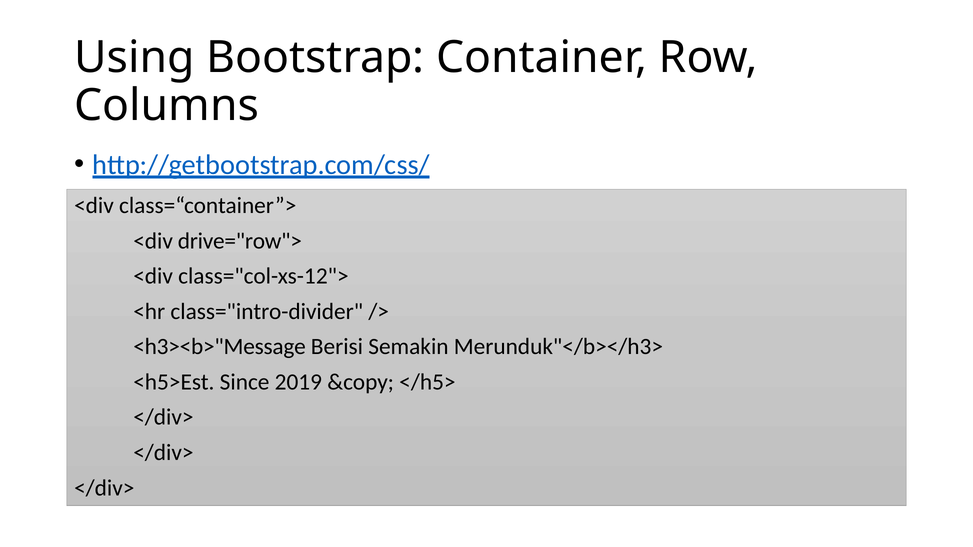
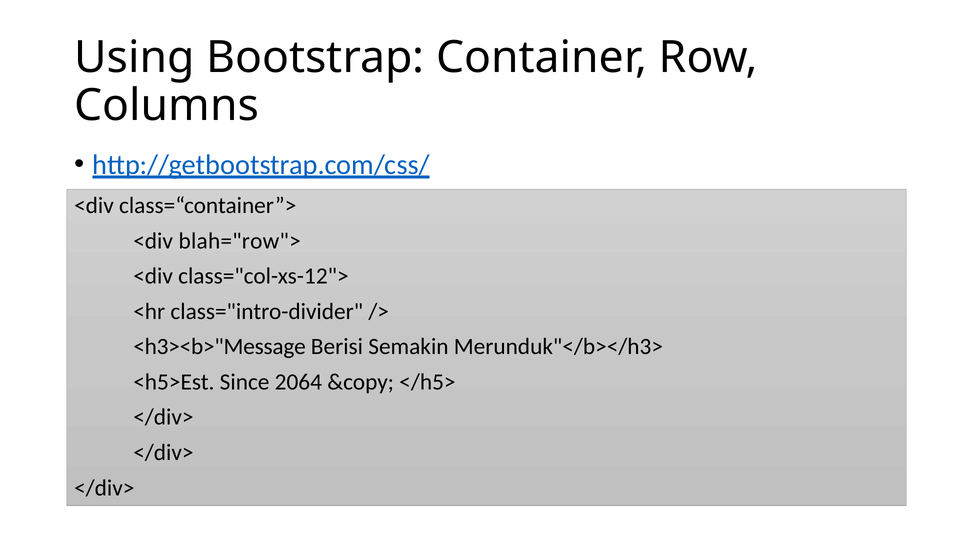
drive="row">: drive="row"> -> blah="row">
2019: 2019 -> 2064
